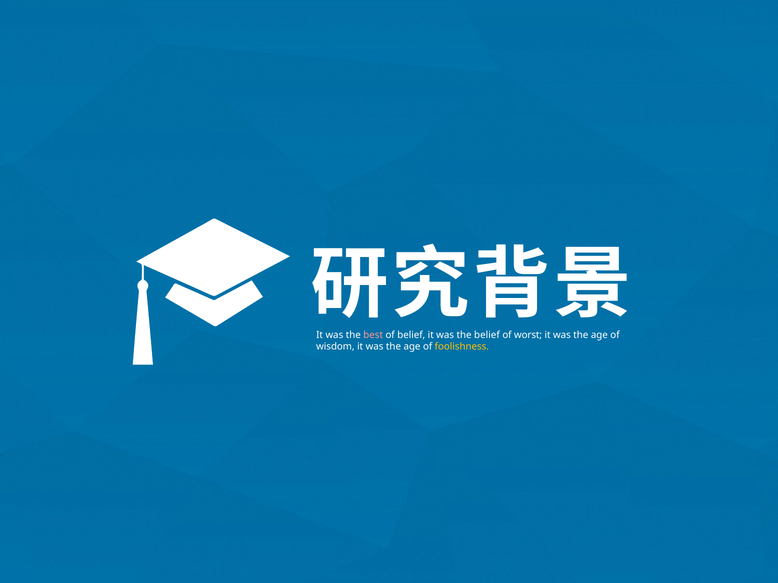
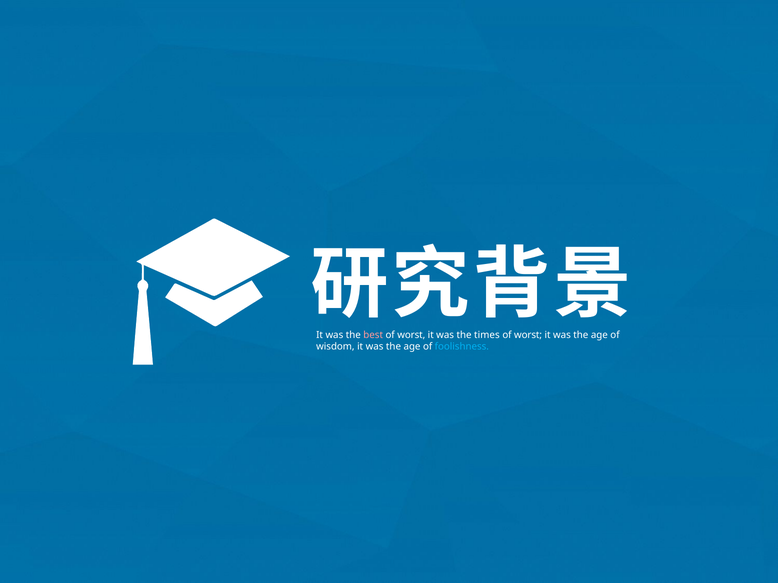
belief at (411, 335): belief -> worst
the belief: belief -> times
foolishness colour: yellow -> light blue
